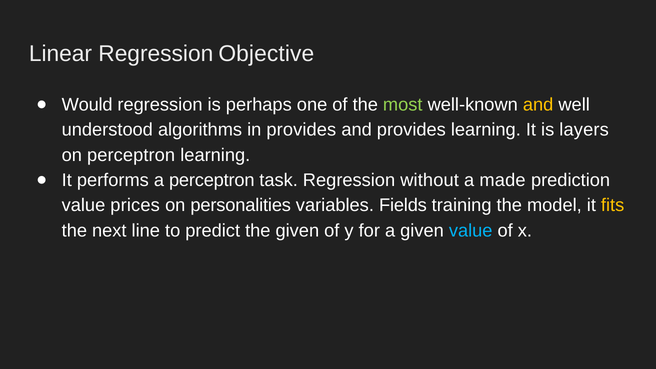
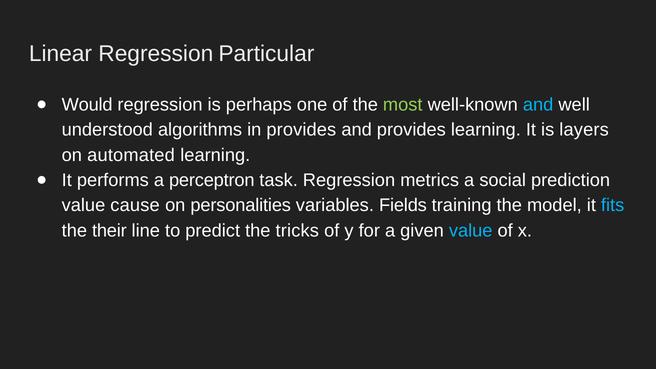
Objective: Objective -> Particular
and at (538, 105) colour: yellow -> light blue
on perceptron: perceptron -> automated
without: without -> metrics
made: made -> social
prices: prices -> cause
fits colour: yellow -> light blue
next: next -> their
the given: given -> tricks
